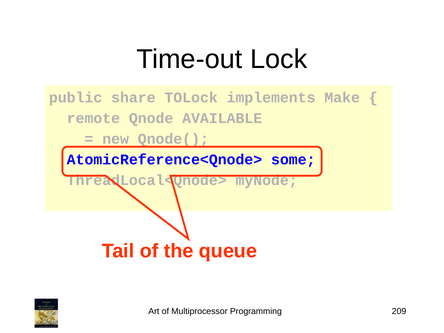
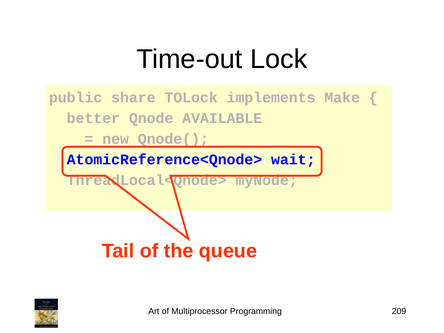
remote: remote -> better
some: some -> wait
